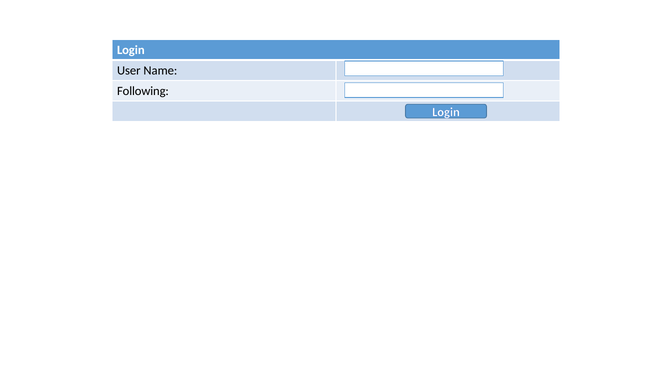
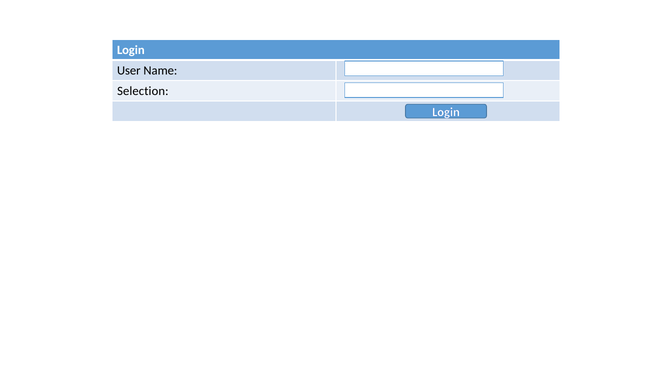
Following: Following -> Selection
